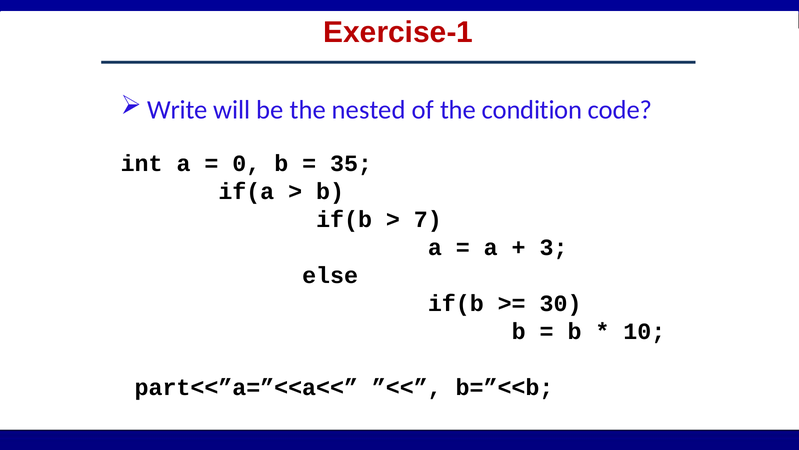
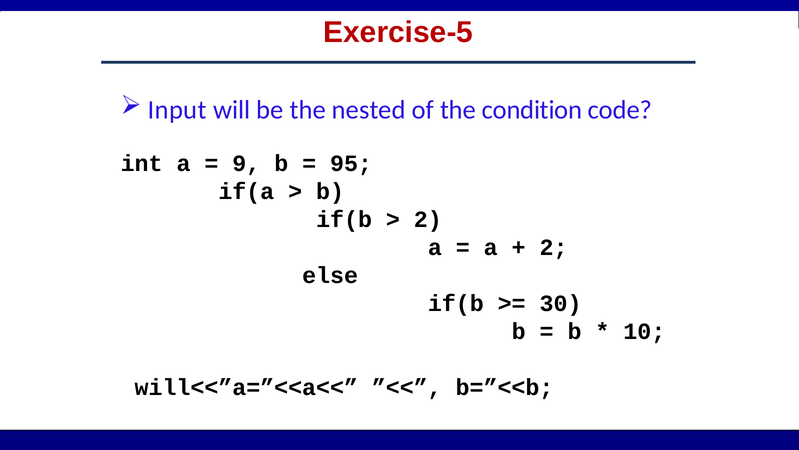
Exercise-1: Exercise-1 -> Exercise-5
Write: Write -> Input
0: 0 -> 9
35: 35 -> 95
7 at (428, 219): 7 -> 2
3 at (554, 247): 3 -> 2
part<<”a=”<<a<<: part<<”a=”<<a<< -> will<<”a=”<<a<<
